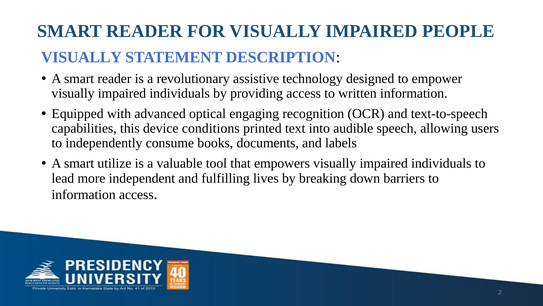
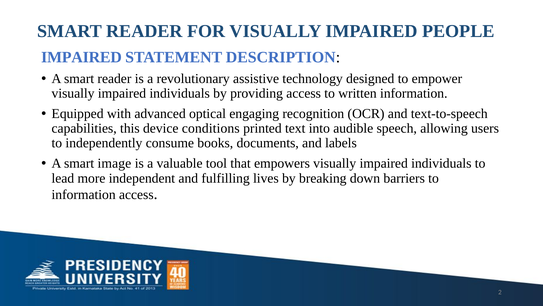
VISUALLY at (81, 57): VISUALLY -> IMPAIRED
utilize: utilize -> image
